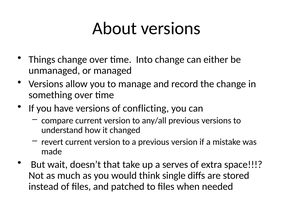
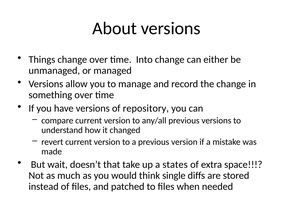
conflicting: conflicting -> repository
serves: serves -> states
